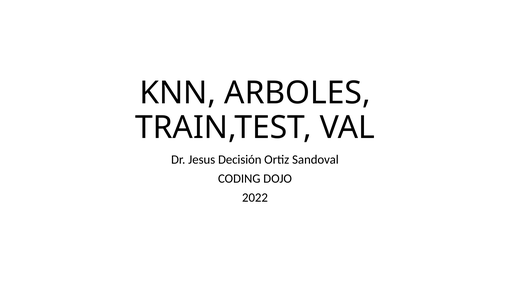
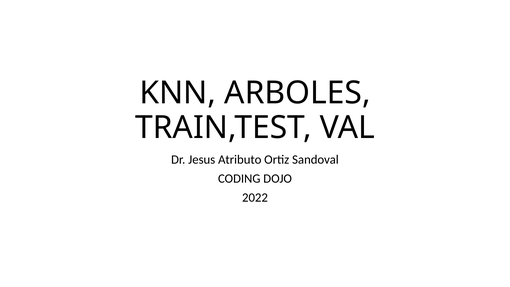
Decisión: Decisión -> Atributo
